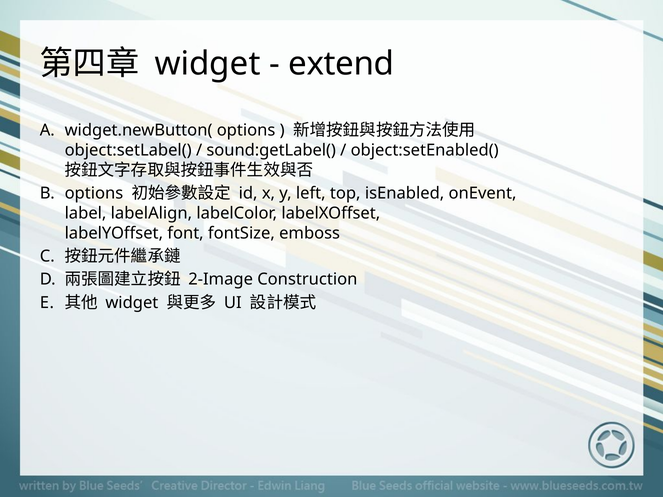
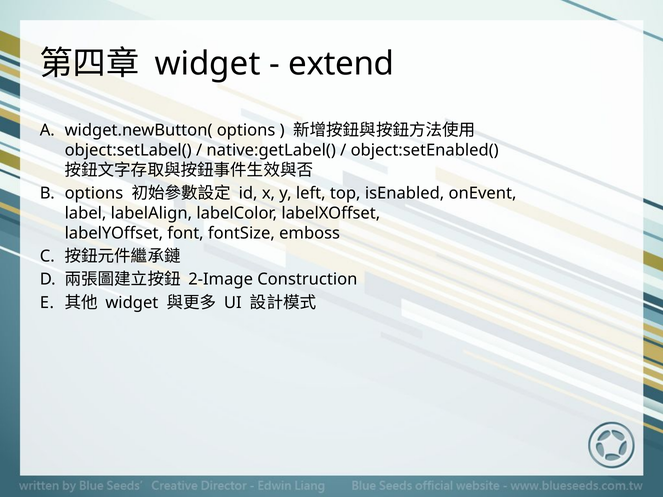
sound:getLabel(: sound:getLabel( -> native:getLabel(
